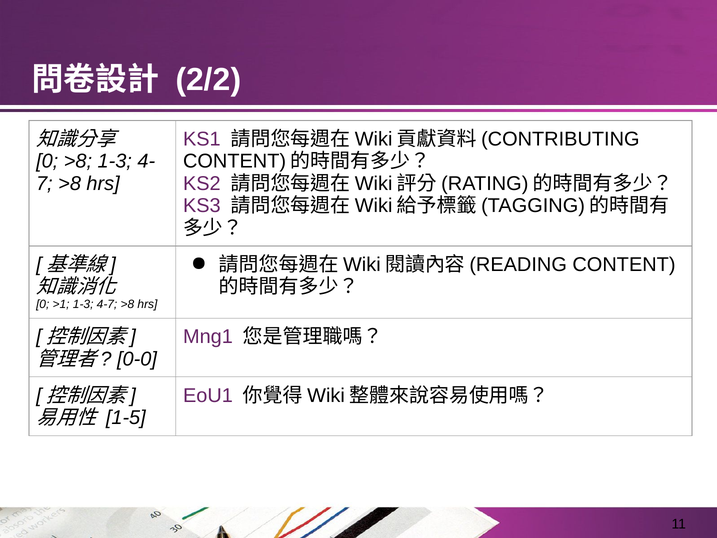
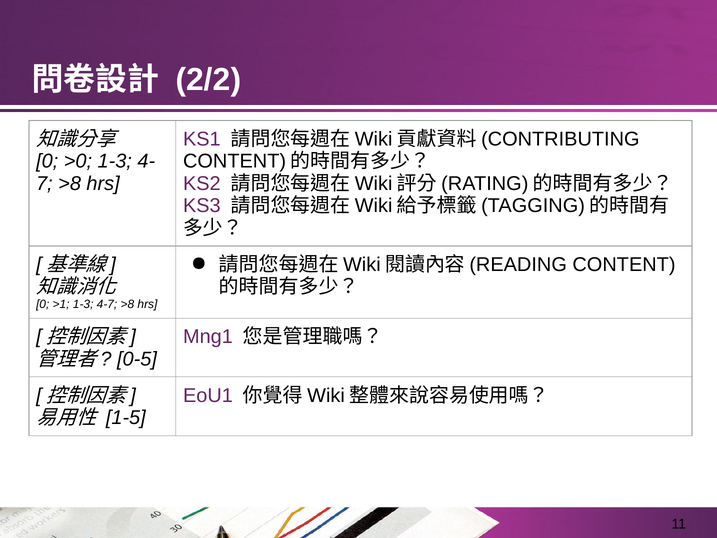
0 >8: >8 -> >0
0-0: 0-0 -> 0-5
